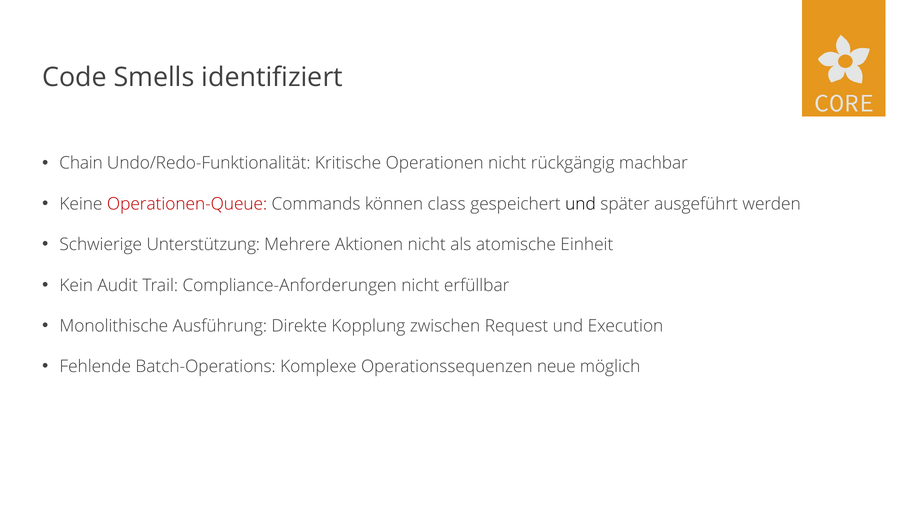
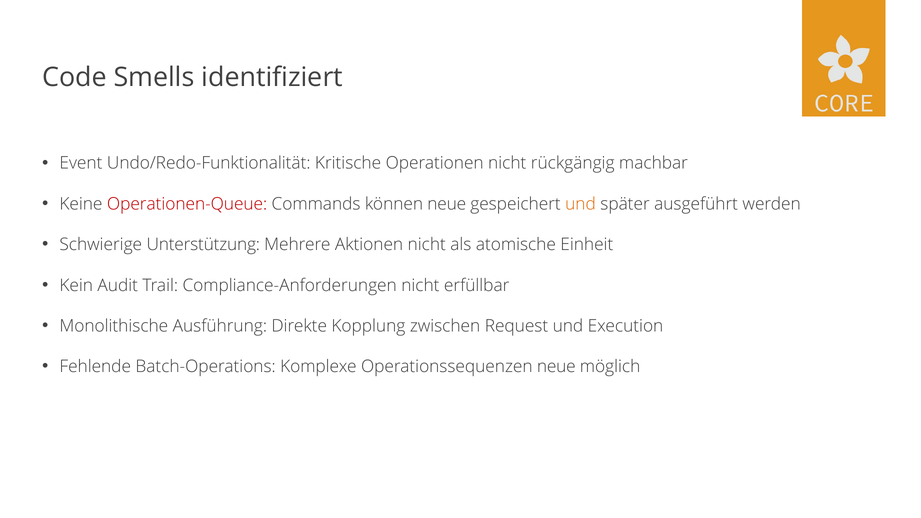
Chain: Chain -> Event
können class: class -> neue
und at (580, 204) colour: black -> orange
